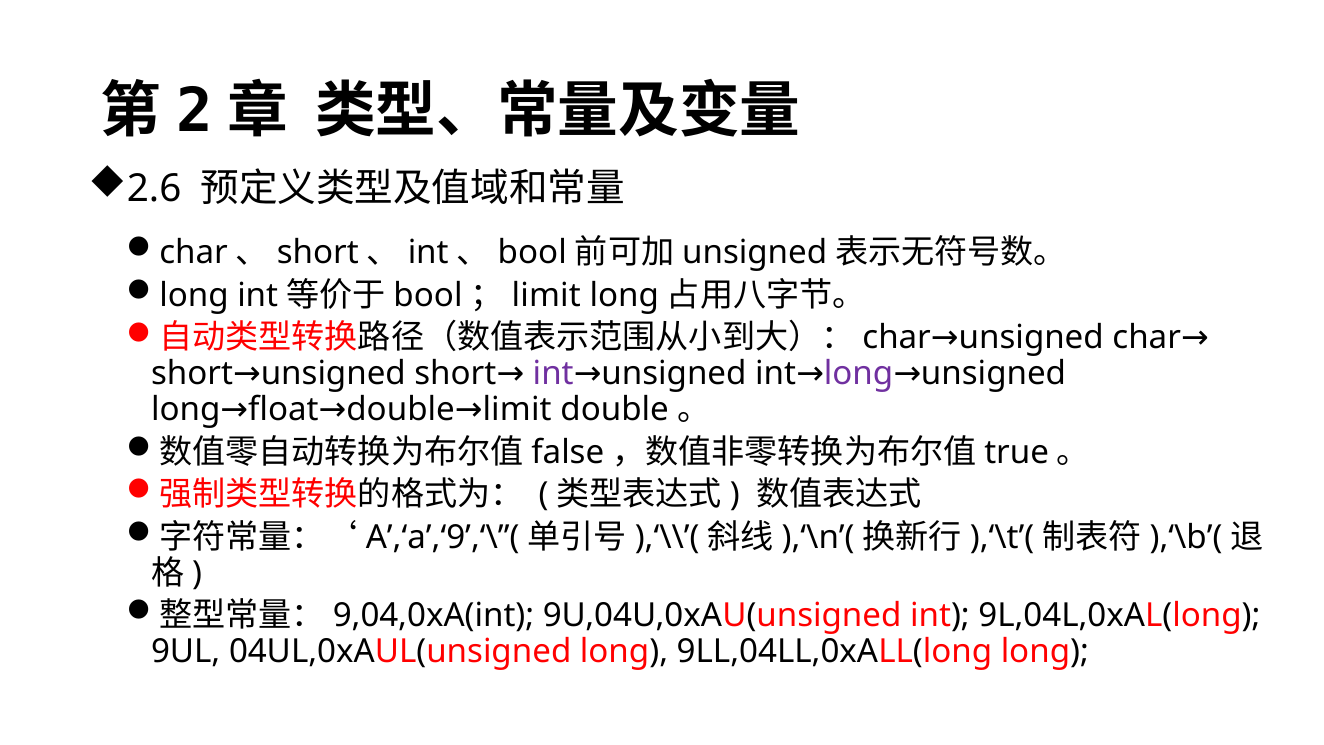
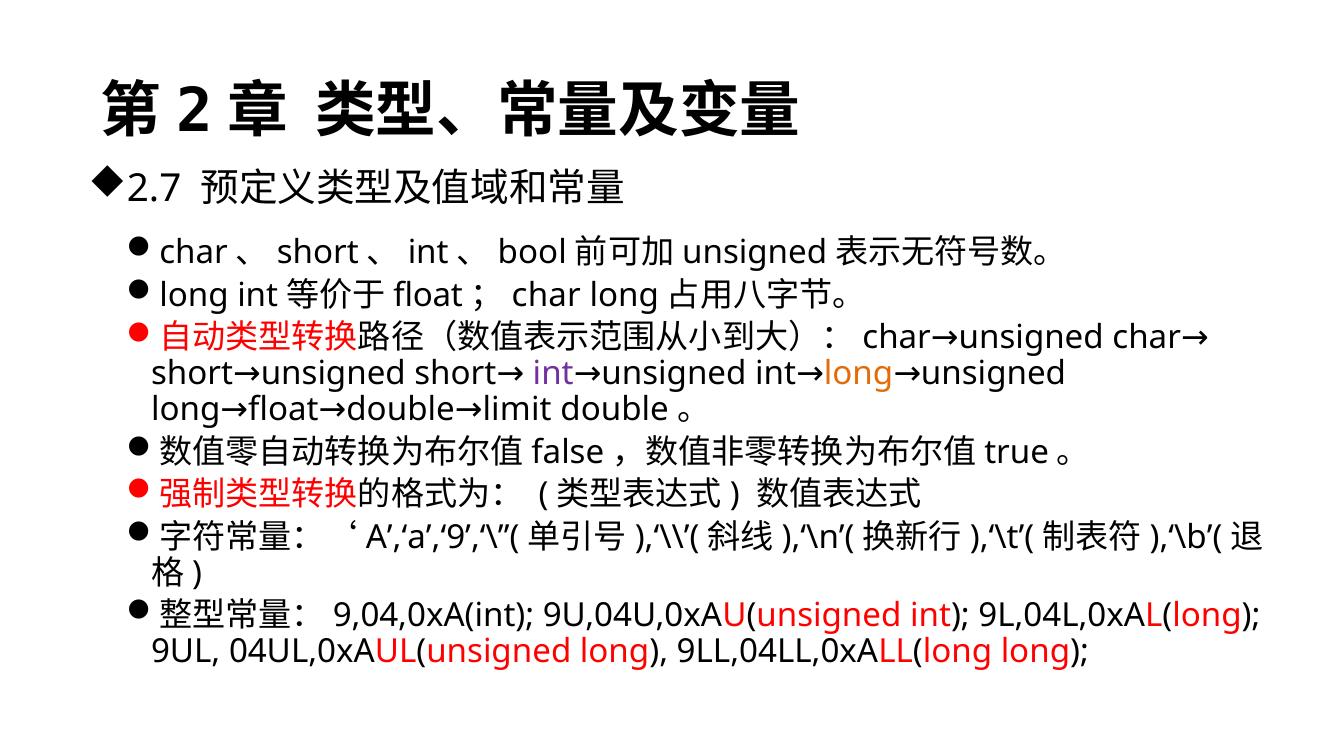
2.6: 2.6 -> 2.7
bool at (428, 295): bool -> float
limit at (546, 295): limit -> char
long at (859, 374) colour: purple -> orange
